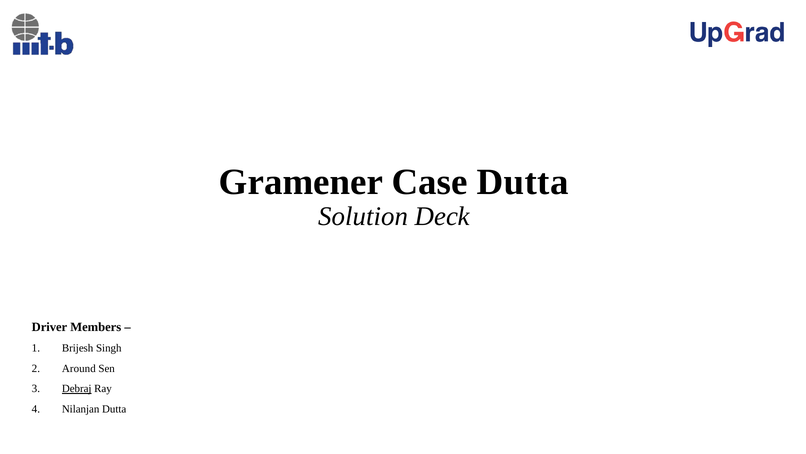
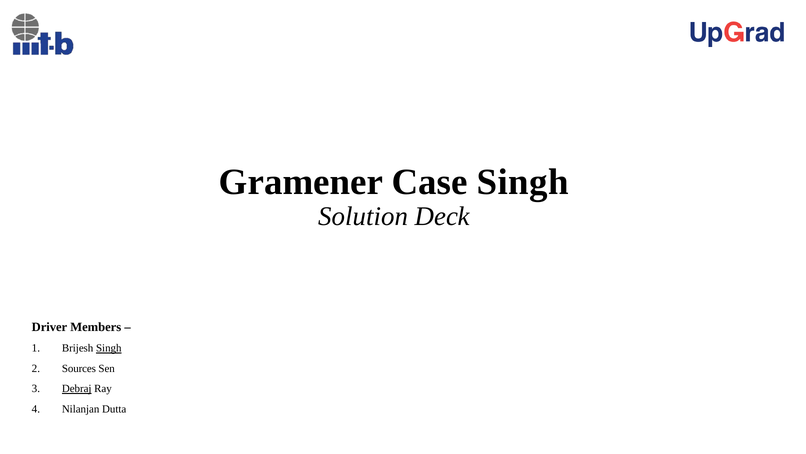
Case Dutta: Dutta -> Singh
Singh at (109, 348) underline: none -> present
Around: Around -> Sources
